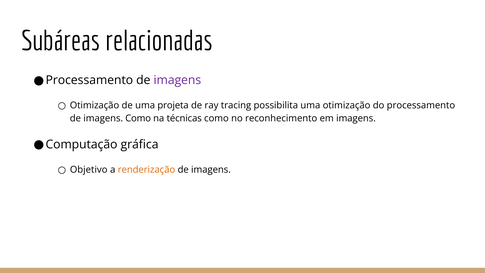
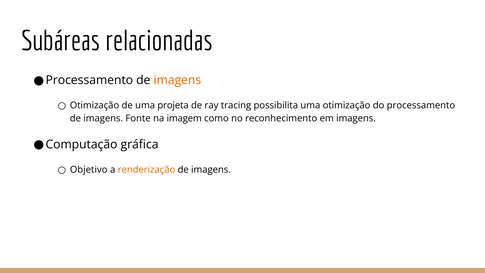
imagens at (177, 80) colour: purple -> orange
imagens Como: Como -> Fonte
técnicas: técnicas -> imagem
